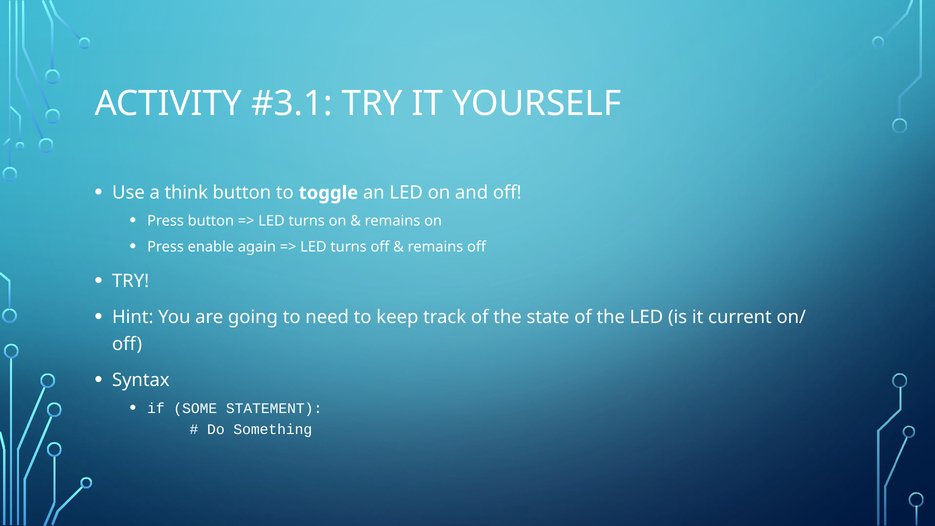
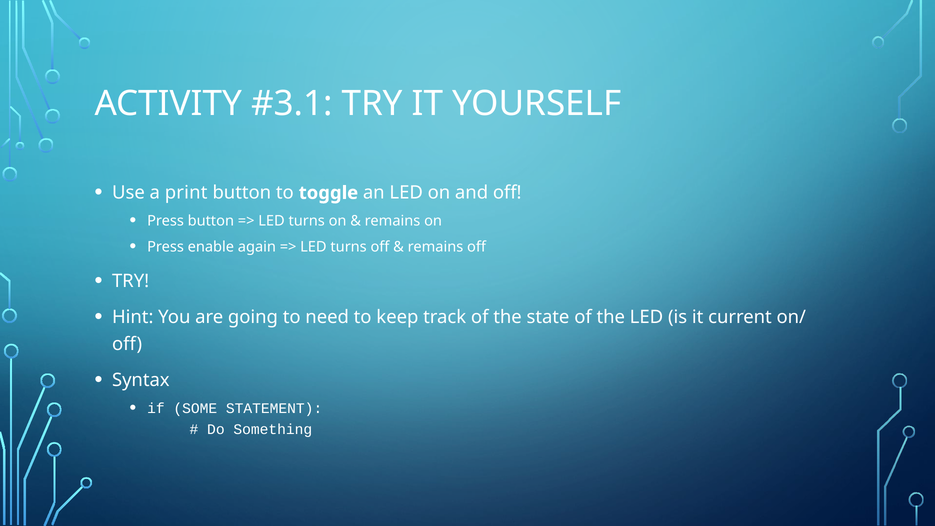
think: think -> print
